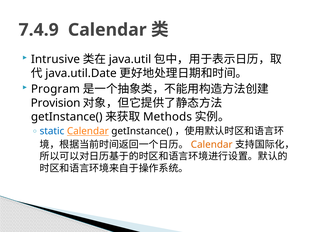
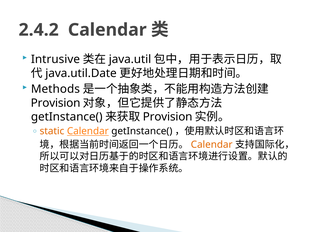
7.4.9: 7.4.9 -> 2.4.2
Program: Program -> Methods
Methods at (167, 117): Methods -> Provision
static colour: blue -> orange
